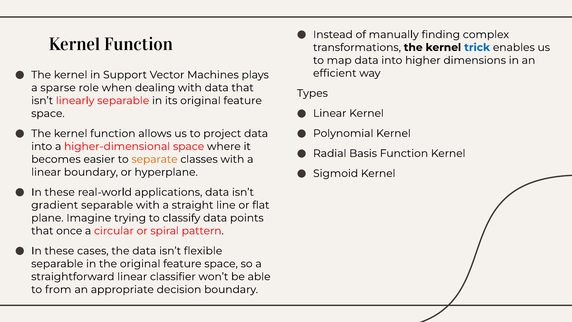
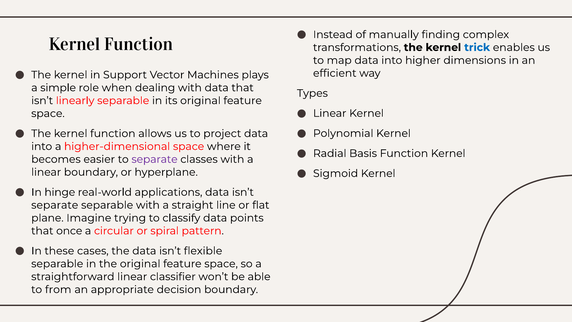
sparse: sparse -> simple
separate at (155, 159) colour: orange -> purple
these at (60, 192): these -> hinge
gradient at (55, 205): gradient -> separate
